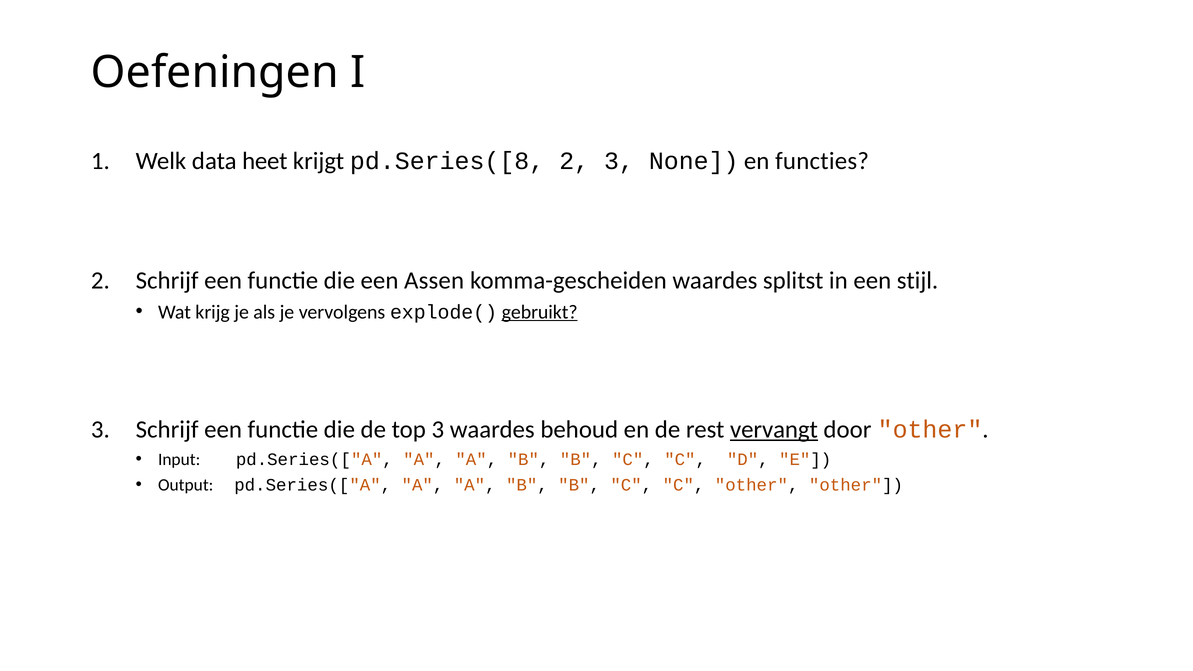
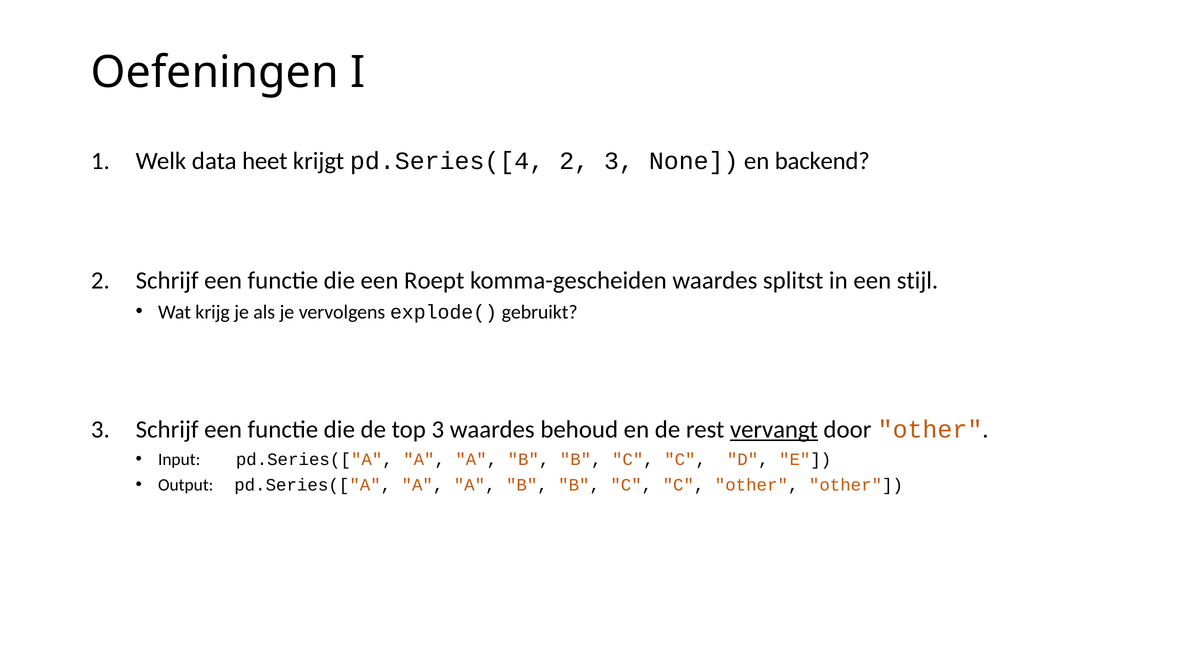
pd.Series([8: pd.Series([8 -> pd.Series([4
functies: functies -> backend
Assen: Assen -> Roept
gebruikt underline: present -> none
